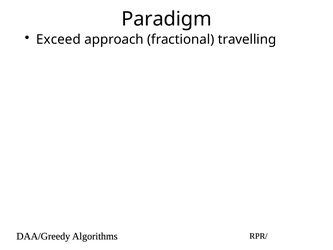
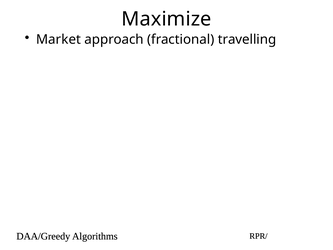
Paradigm: Paradigm -> Maximize
Exceed: Exceed -> Market
